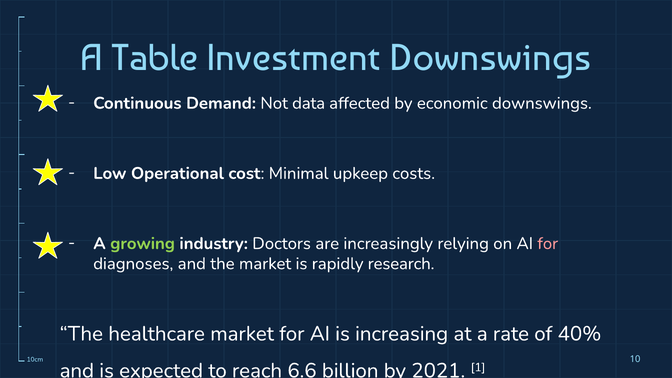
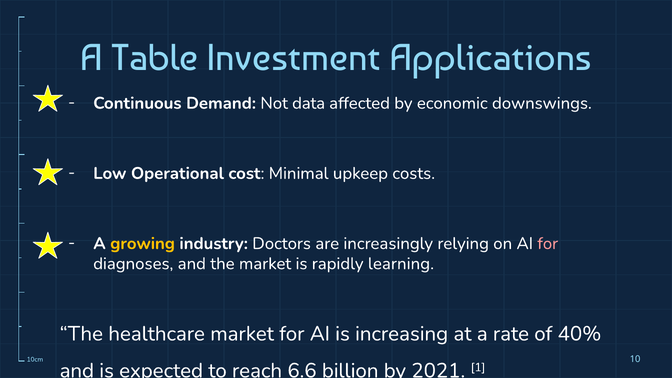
Investment Downswings: Downswings -> Applications
growing colour: light green -> yellow
research: research -> learning
